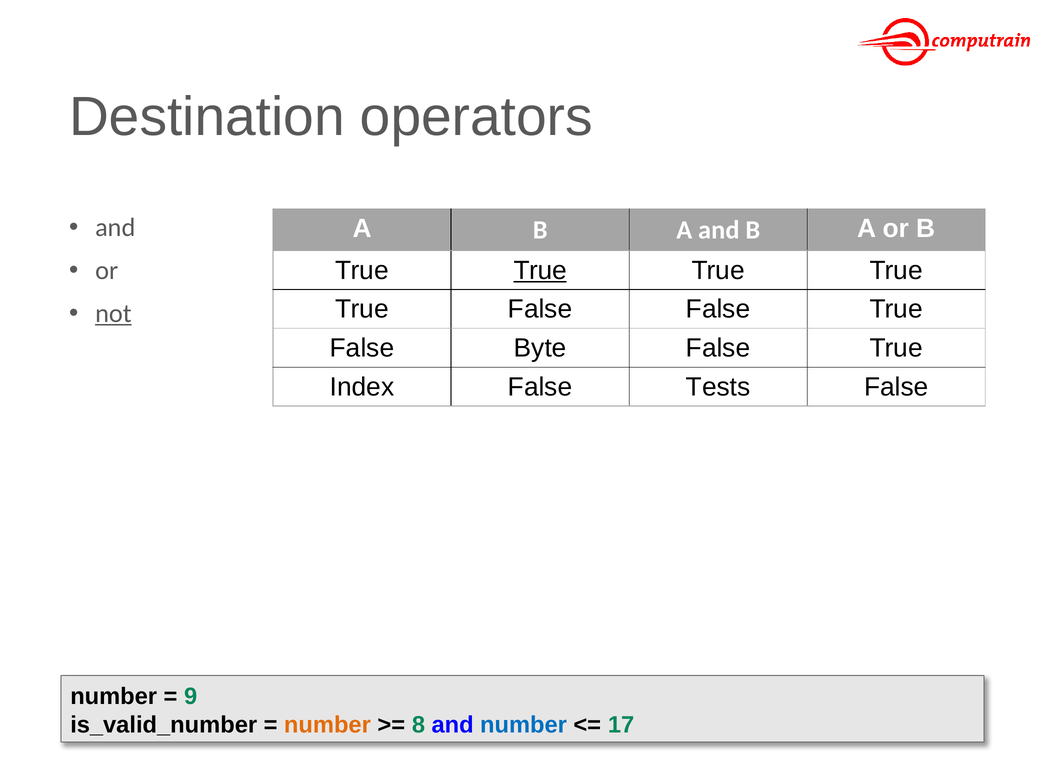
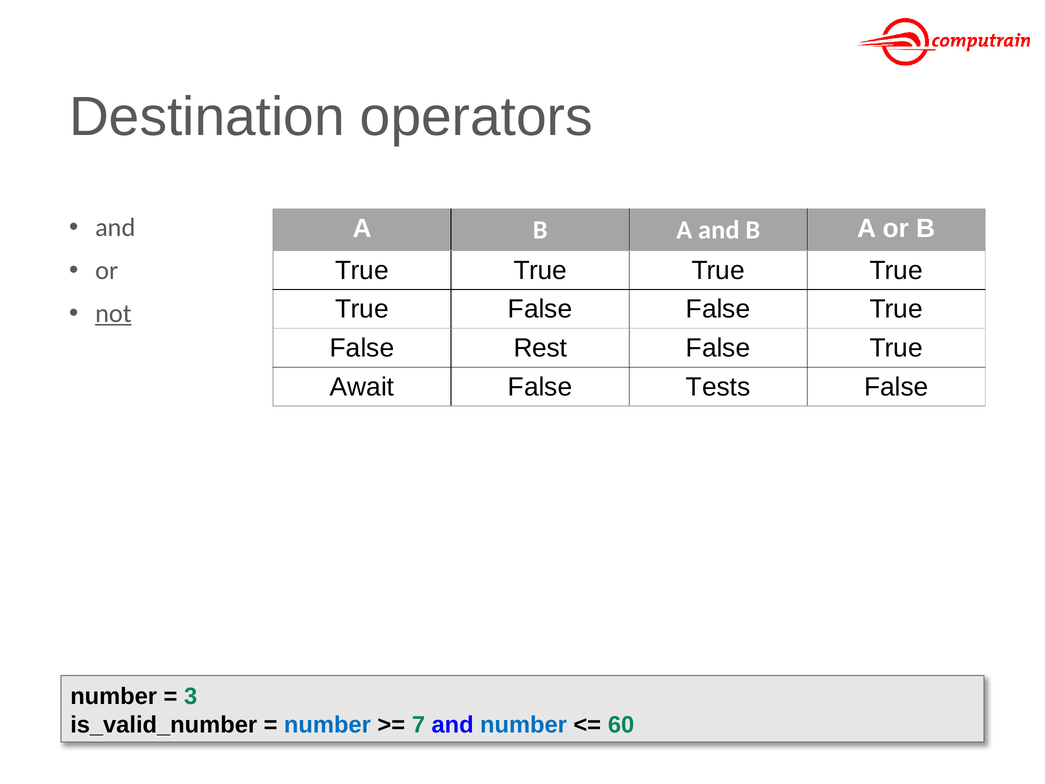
True at (540, 270) underline: present -> none
Byte: Byte -> Rest
Index: Index -> Await
9: 9 -> 3
number at (327, 724) colour: orange -> blue
8: 8 -> 7
17: 17 -> 60
